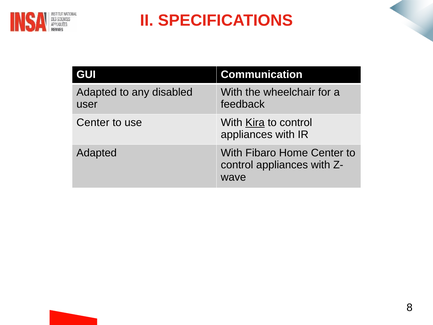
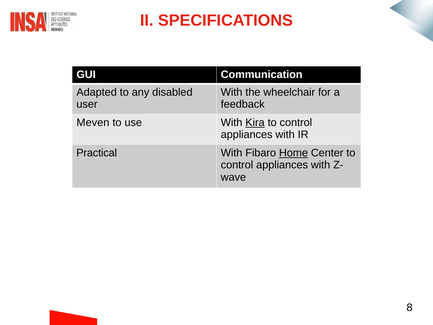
Center at (93, 122): Center -> Meven
Adapted at (97, 153): Adapted -> Practical
Home underline: none -> present
